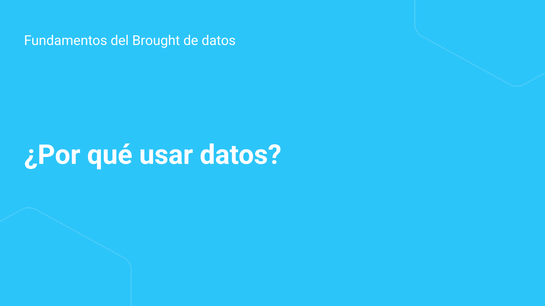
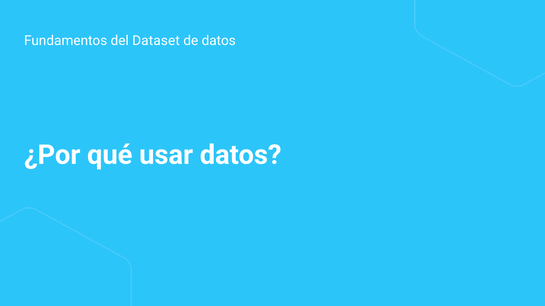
Brought: Brought -> Dataset
